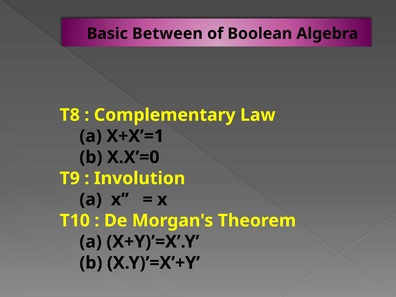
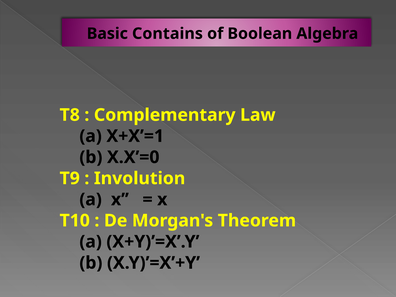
Between: Between -> Contains
